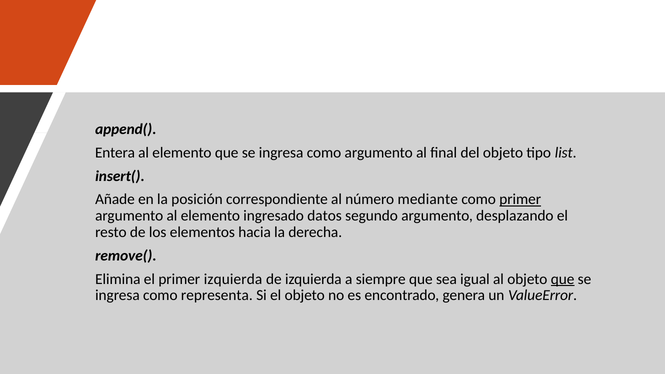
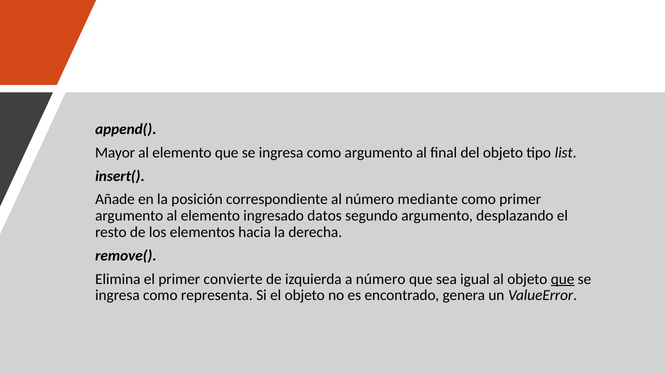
Entera: Entera -> Mayor
primer at (520, 199) underline: present -> none
primer izquierda: izquierda -> convierte
a siempre: siempre -> número
